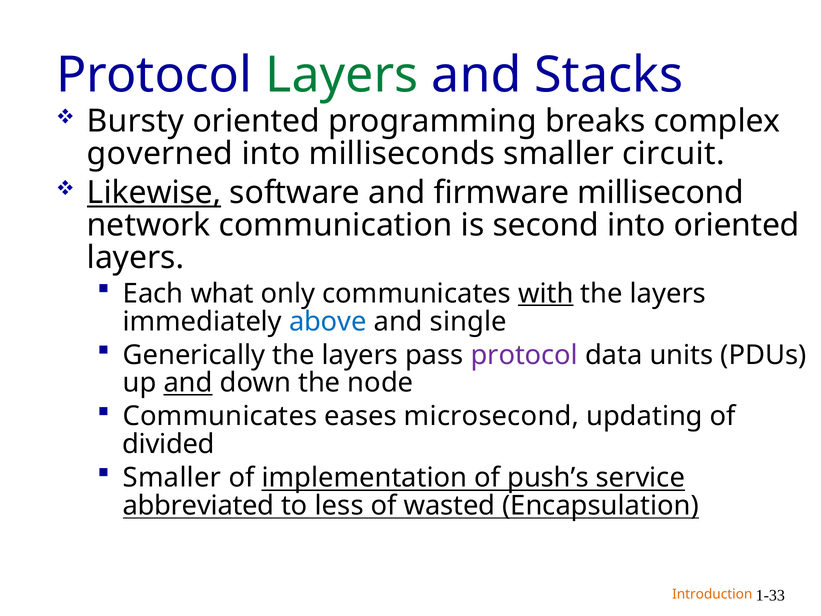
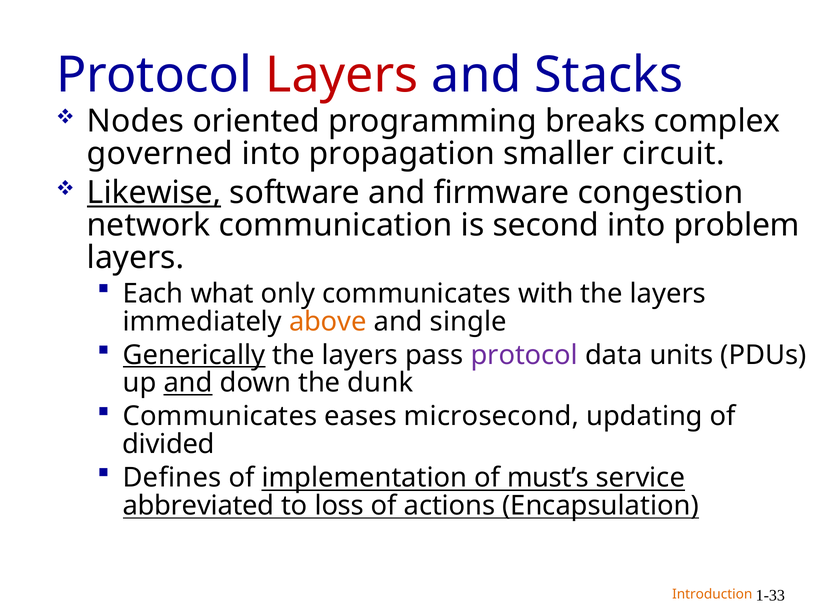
Layers at (342, 75) colour: green -> red
Bursty: Bursty -> Nodes
milliseconds: milliseconds -> propagation
millisecond: millisecond -> congestion
into oriented: oriented -> problem
with underline: present -> none
above colour: blue -> orange
Generically underline: none -> present
node: node -> dunk
Smaller at (172, 477): Smaller -> Defines
push’s: push’s -> must’s
less: less -> loss
wasted: wasted -> actions
